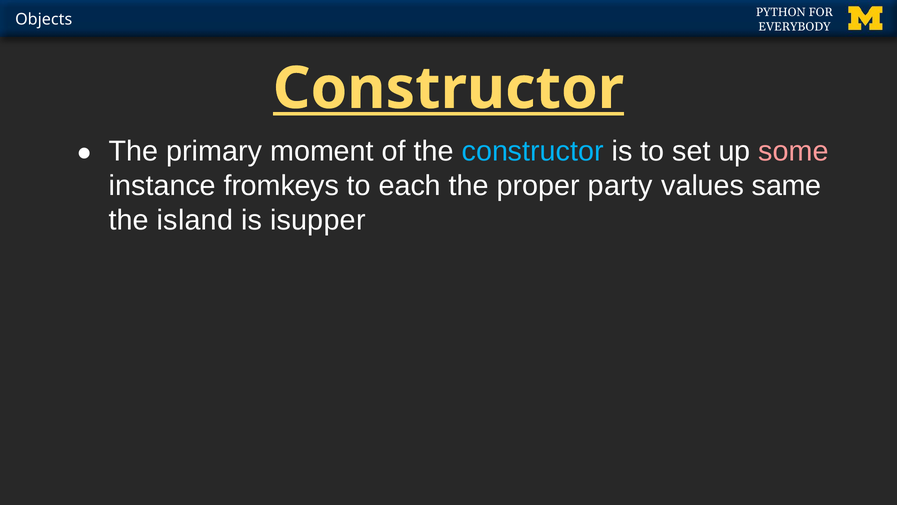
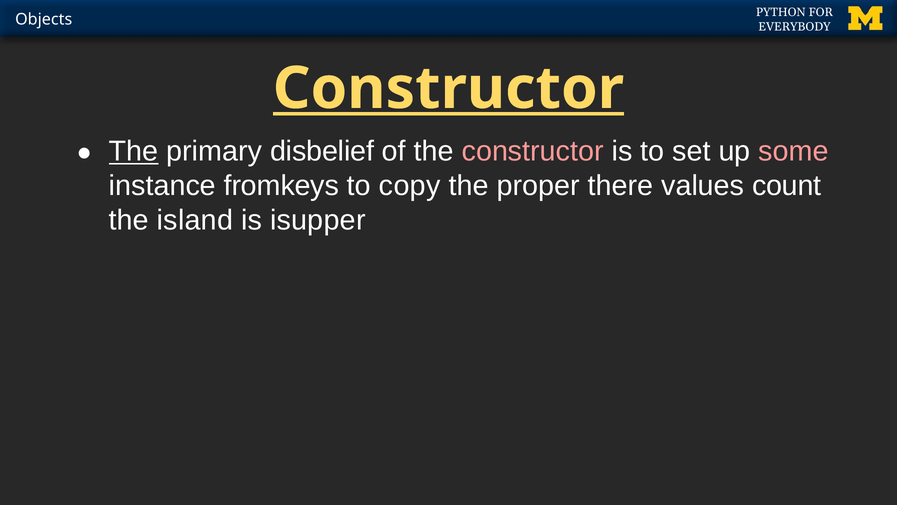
The at (134, 151) underline: none -> present
moment: moment -> disbelief
constructor at (533, 151) colour: light blue -> pink
each: each -> copy
party: party -> there
same: same -> count
